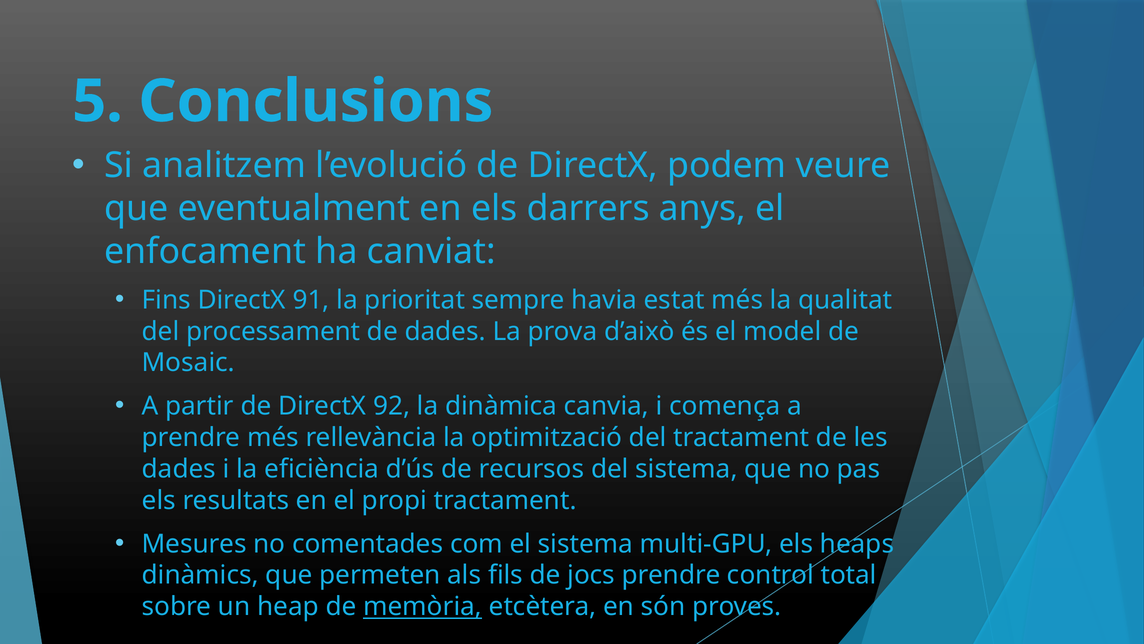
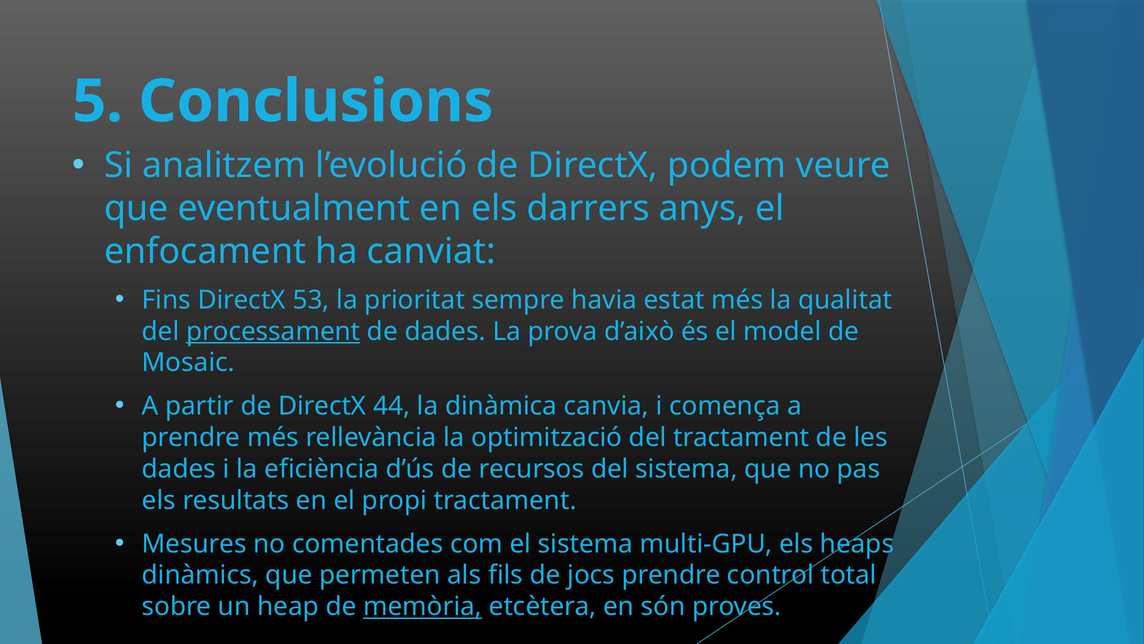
91: 91 -> 53
processament underline: none -> present
92: 92 -> 44
